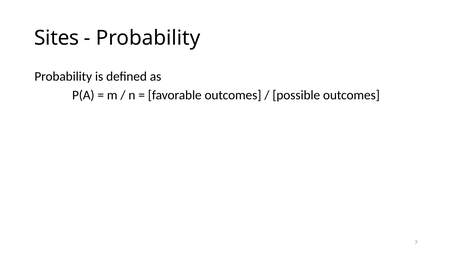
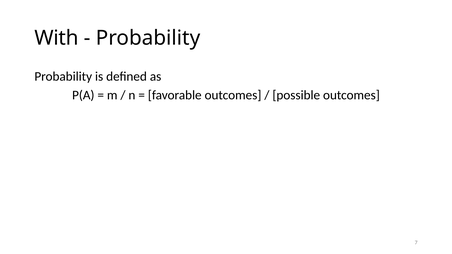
Sites: Sites -> With
